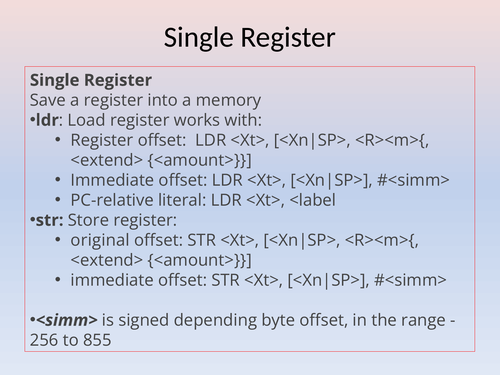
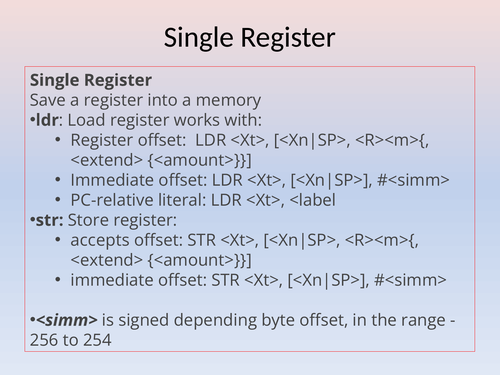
original: original -> accepts
855: 855 -> 254
